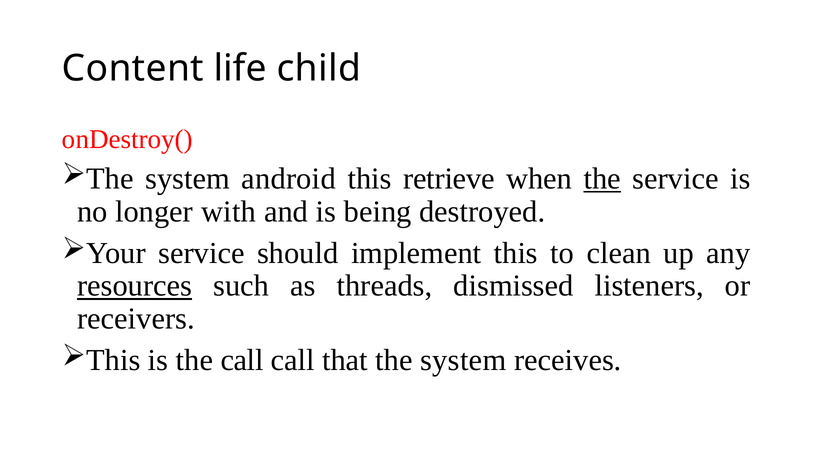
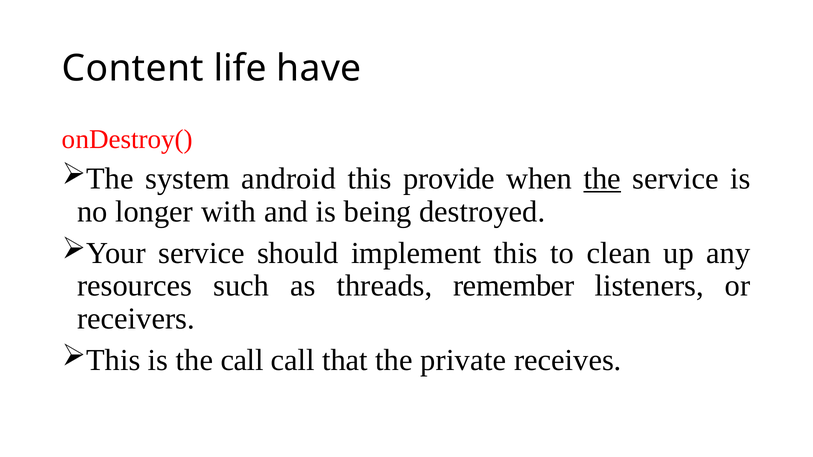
child: child -> have
retrieve: retrieve -> provide
resources underline: present -> none
dismissed: dismissed -> remember
the system: system -> private
